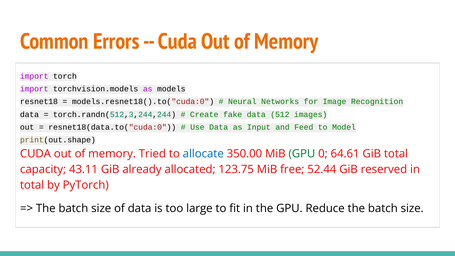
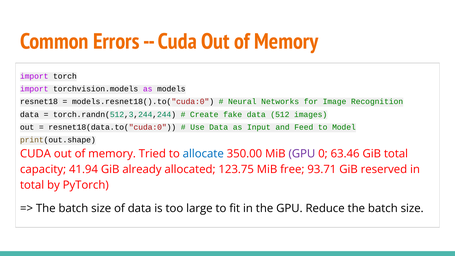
GPU at (302, 154) colour: green -> purple
64.61: 64.61 -> 63.46
43.11: 43.11 -> 41.94
52.44: 52.44 -> 93.71
